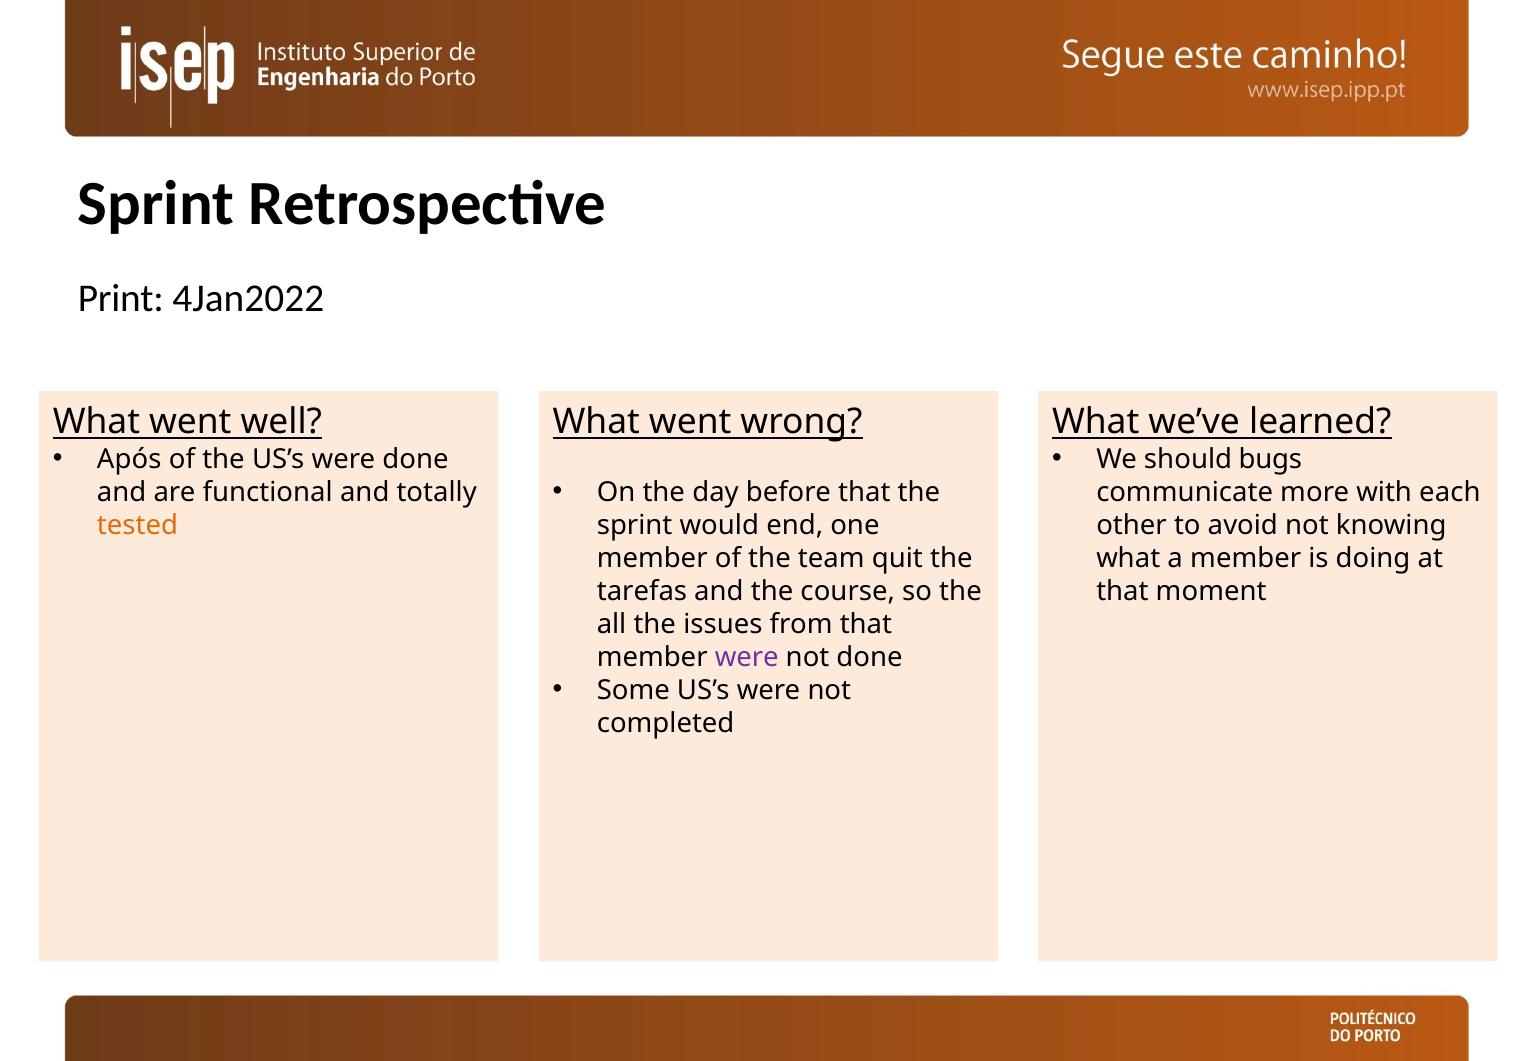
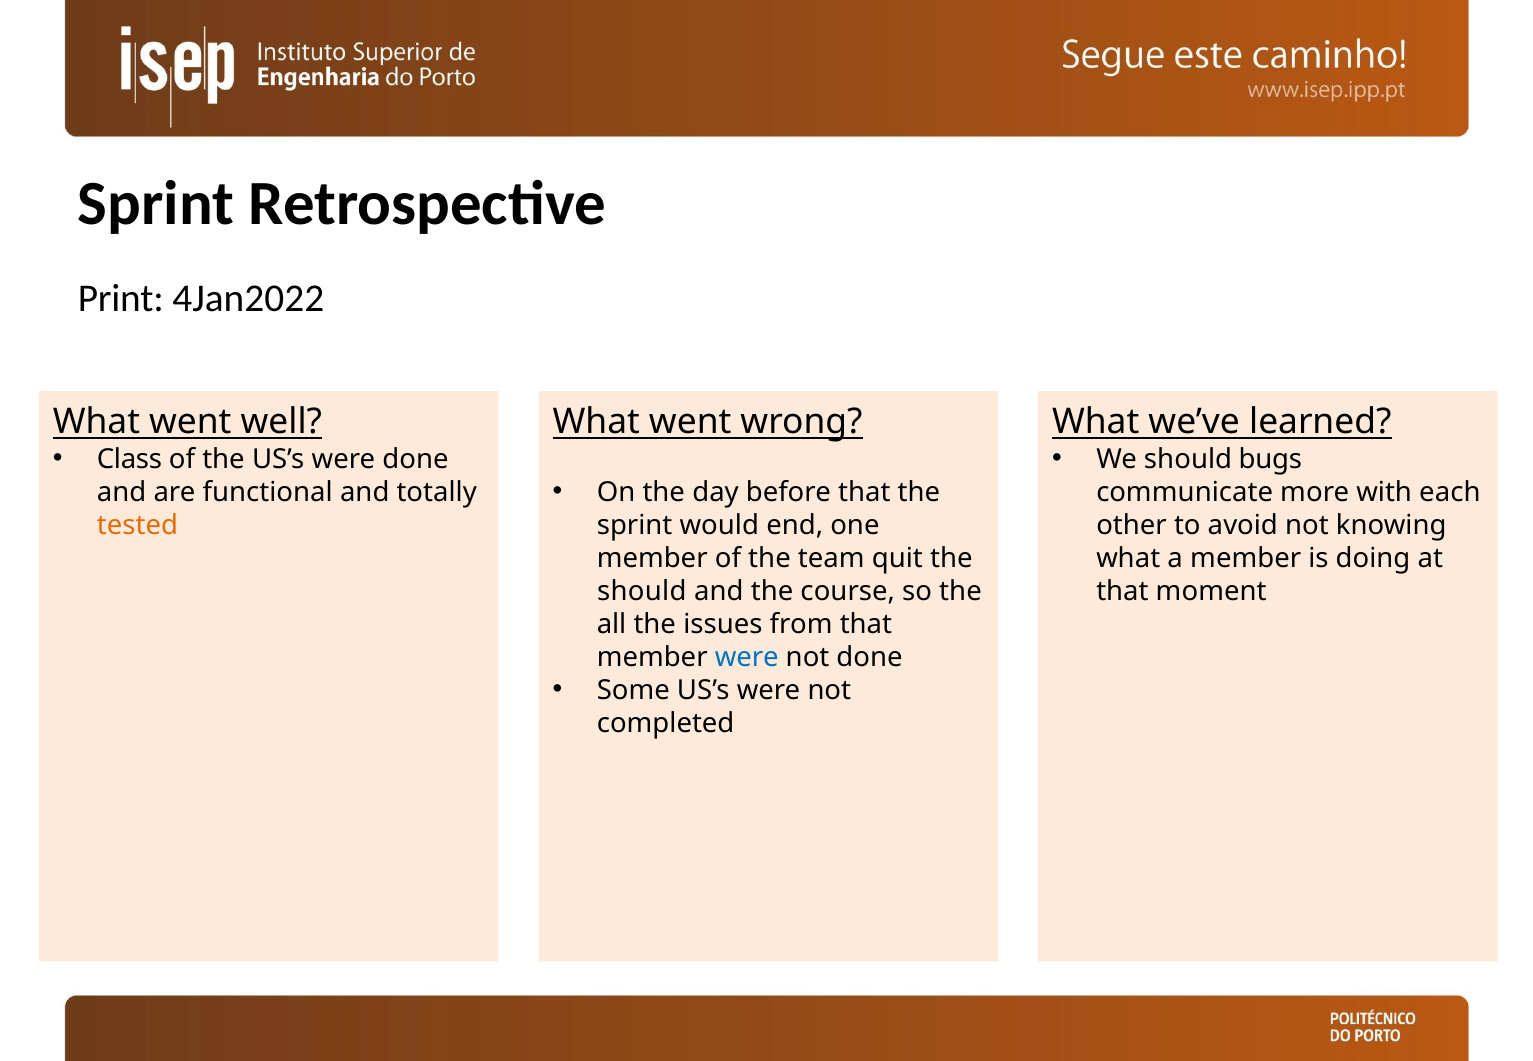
Após: Após -> Class
tarefas at (642, 591): tarefas -> should
were at (747, 657) colour: purple -> blue
